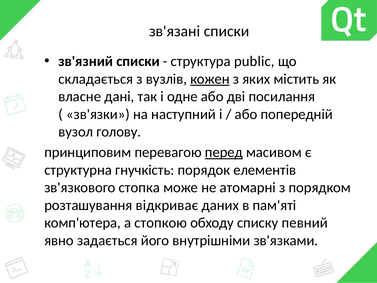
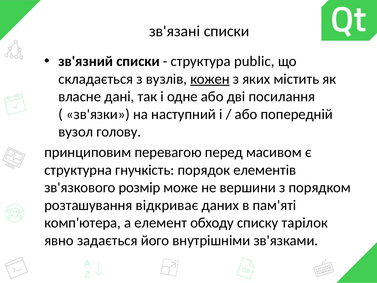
перед underline: present -> none
стопка: стопка -> розмір
атомарні: атомарні -> вершини
стопкою: стопкою -> елемент
певний: певний -> тарілок
